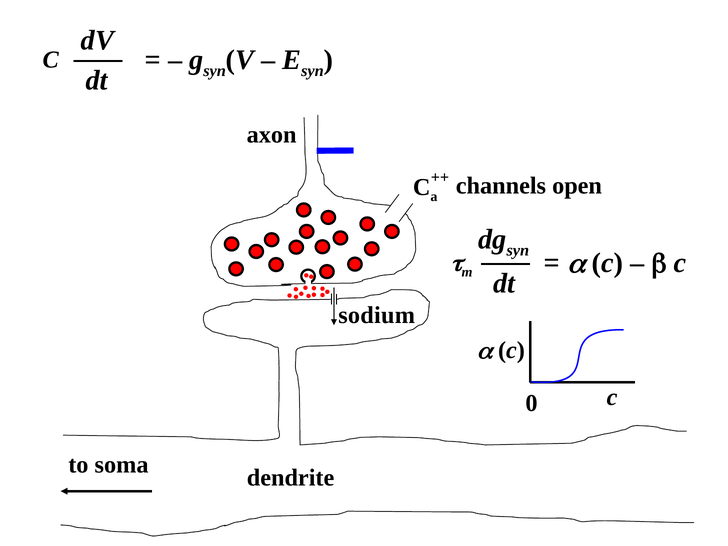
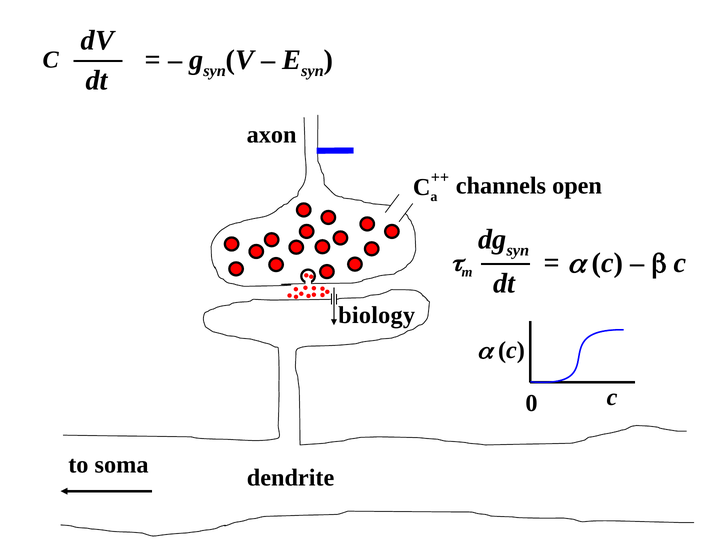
sodium: sodium -> biology
